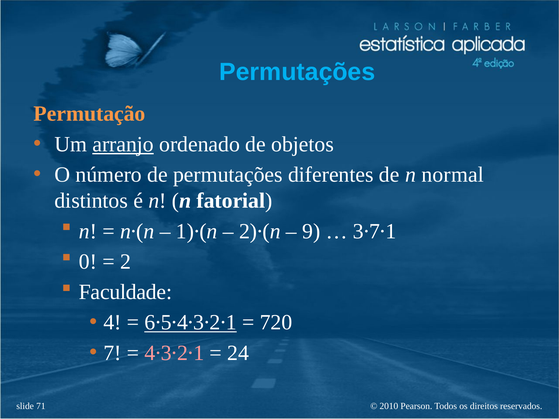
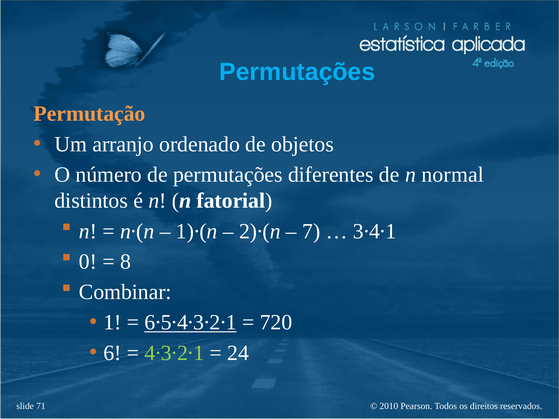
arranjo underline: present -> none
9: 9 -> 7
3∙7∙1: 3∙7∙1 -> 3∙4∙1
2: 2 -> 8
Faculdade: Faculdade -> Combinar
4: 4 -> 1
7: 7 -> 6
4∙3∙2∙1 colour: pink -> light green
